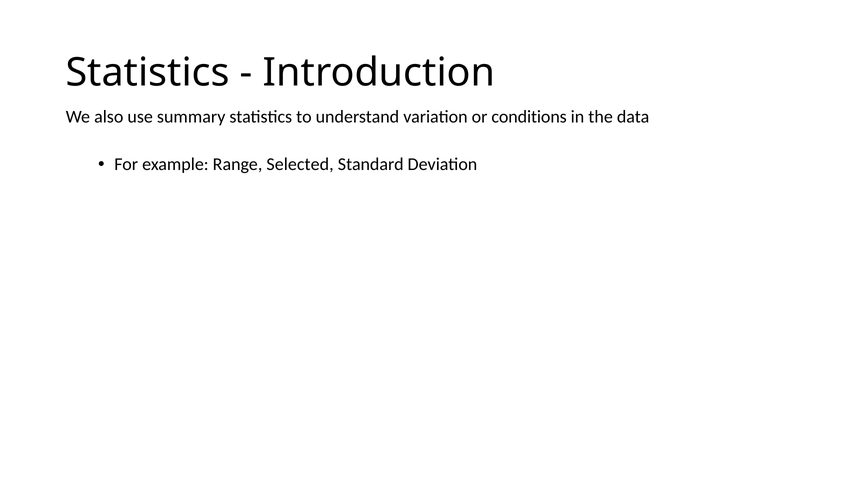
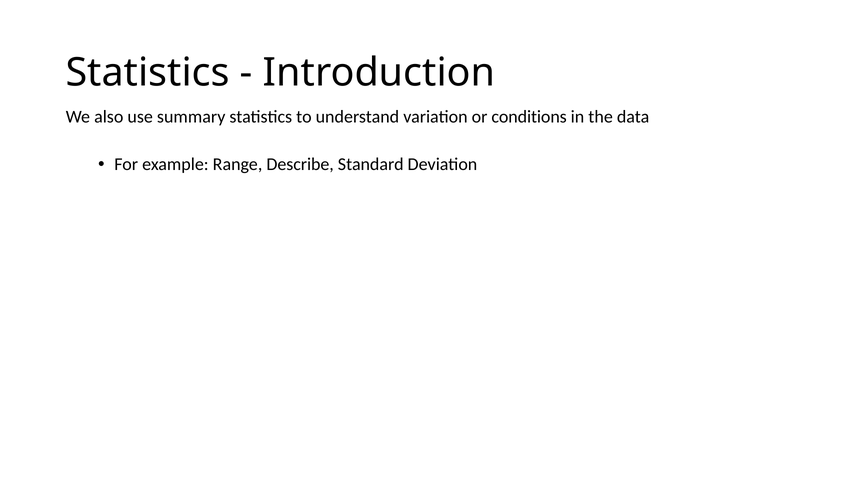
Selected: Selected -> Describe
